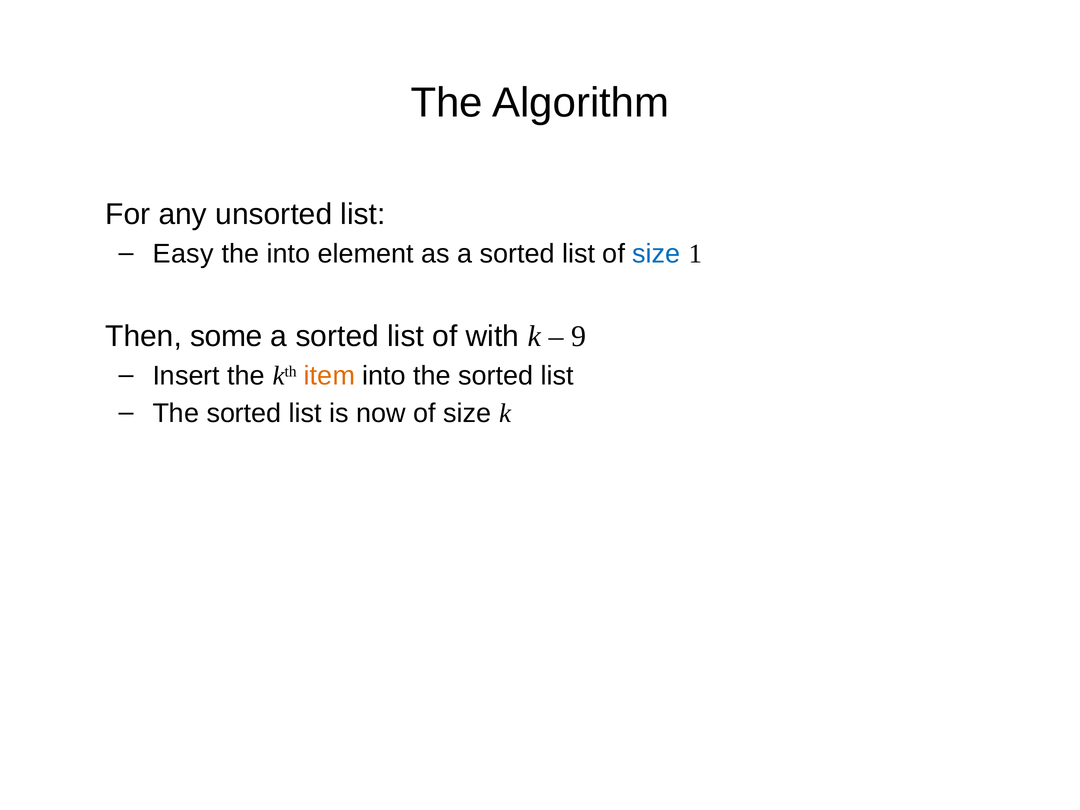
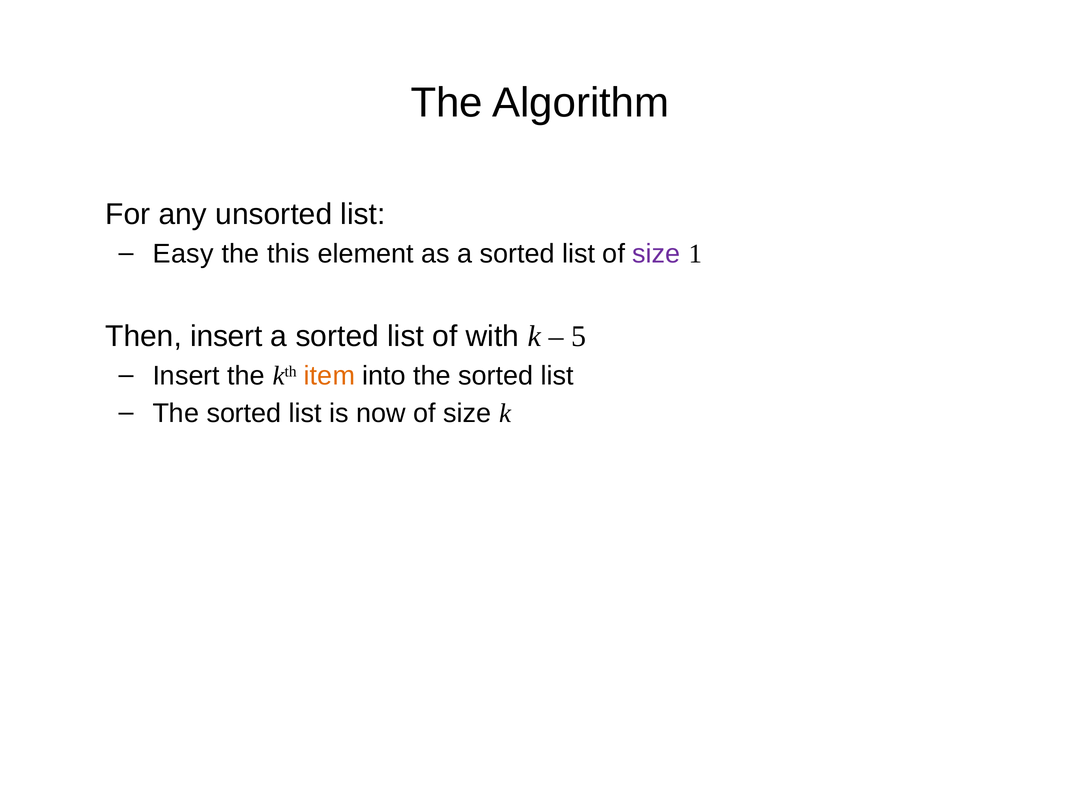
the into: into -> this
size at (656, 254) colour: blue -> purple
Then some: some -> insert
9: 9 -> 5
